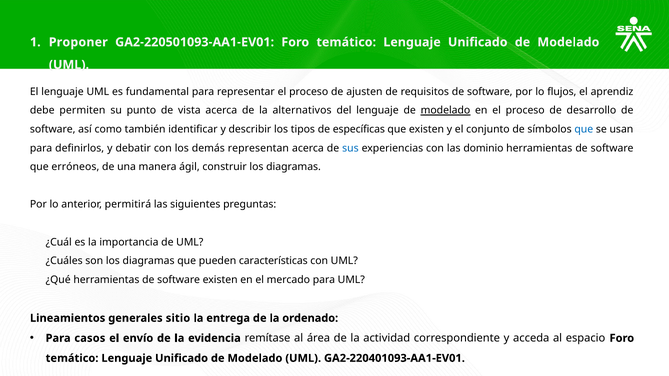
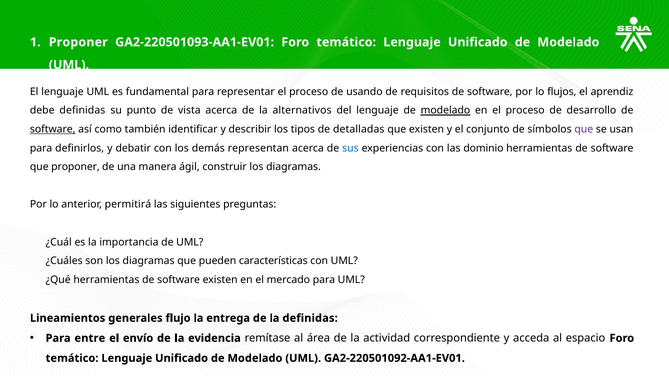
ajusten: ajusten -> usando
debe permiten: permiten -> definidas
software at (53, 129) underline: none -> present
específicas: específicas -> detalladas
que at (584, 129) colour: blue -> purple
que erróneos: erróneos -> proponer
sitio: sitio -> flujo
la ordenado: ordenado -> definidas
casos: casos -> entre
GA2-220401093-AA1-EV01: GA2-220401093-AA1-EV01 -> GA2-220501092-AA1-EV01
